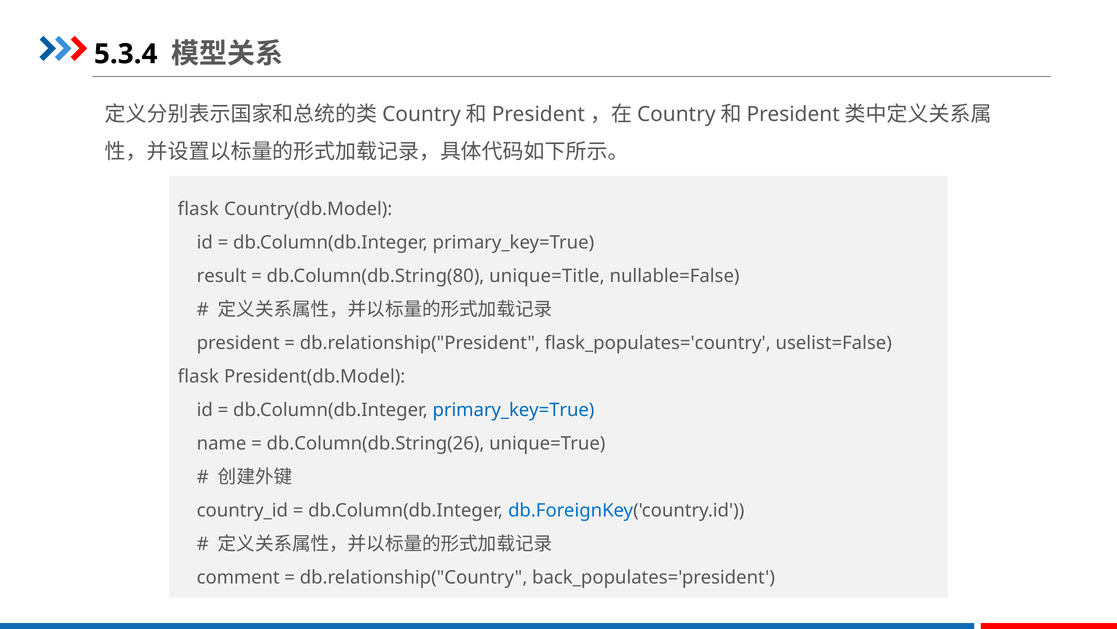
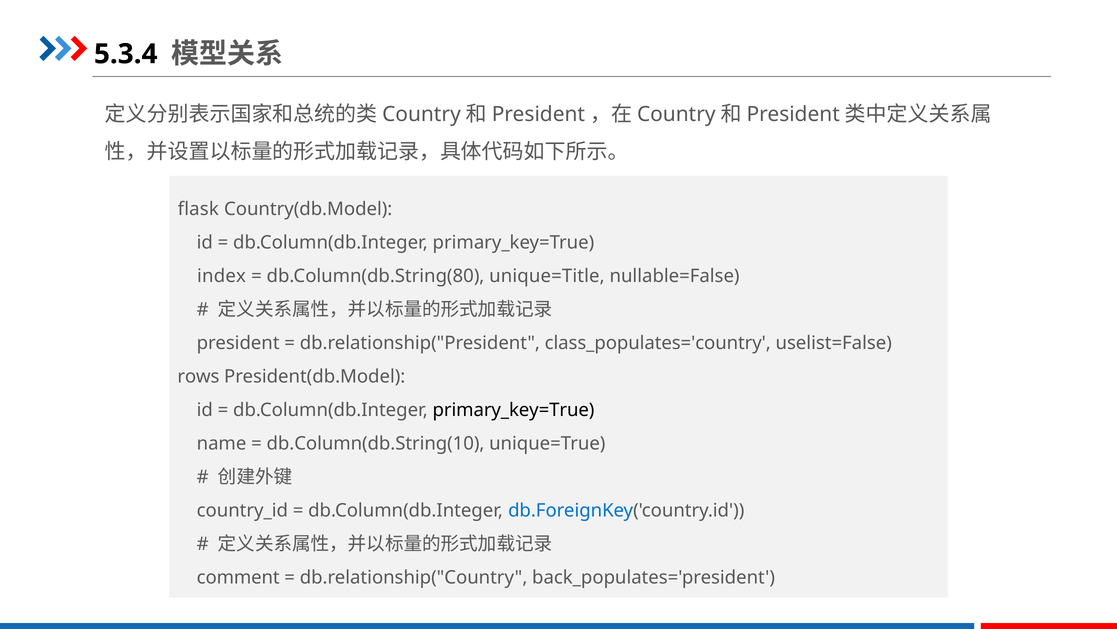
result: result -> index
flask_populates='country: flask_populates='country -> class_populates='country
flask at (198, 376): flask -> rows
primary_key=True at (513, 410) colour: blue -> black
db.Column(db.String(26: db.Column(db.String(26 -> db.Column(db.String(10
